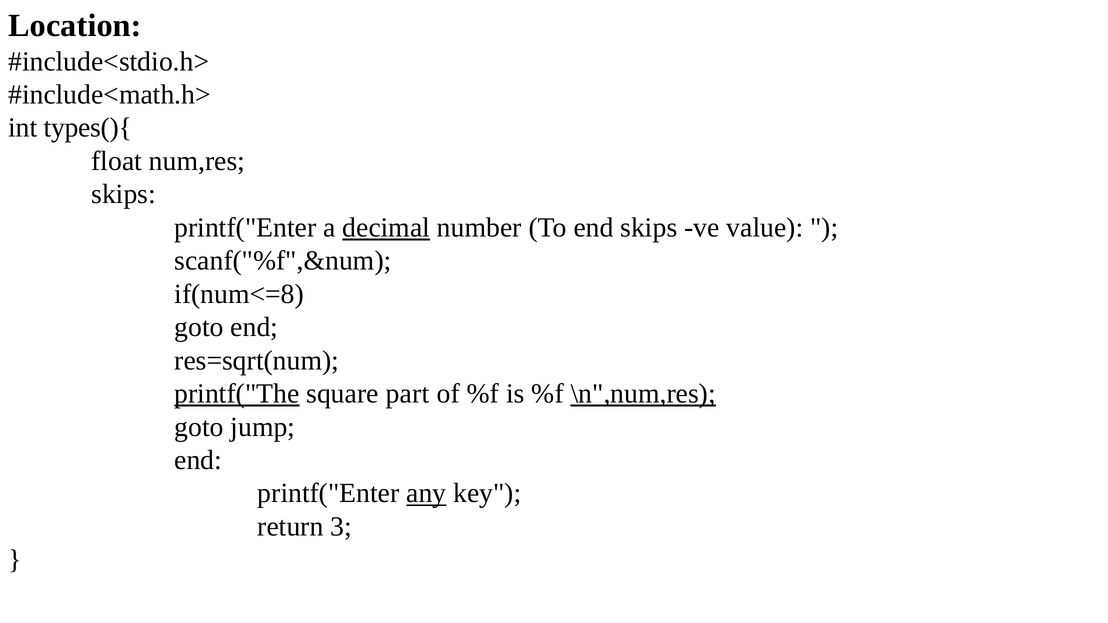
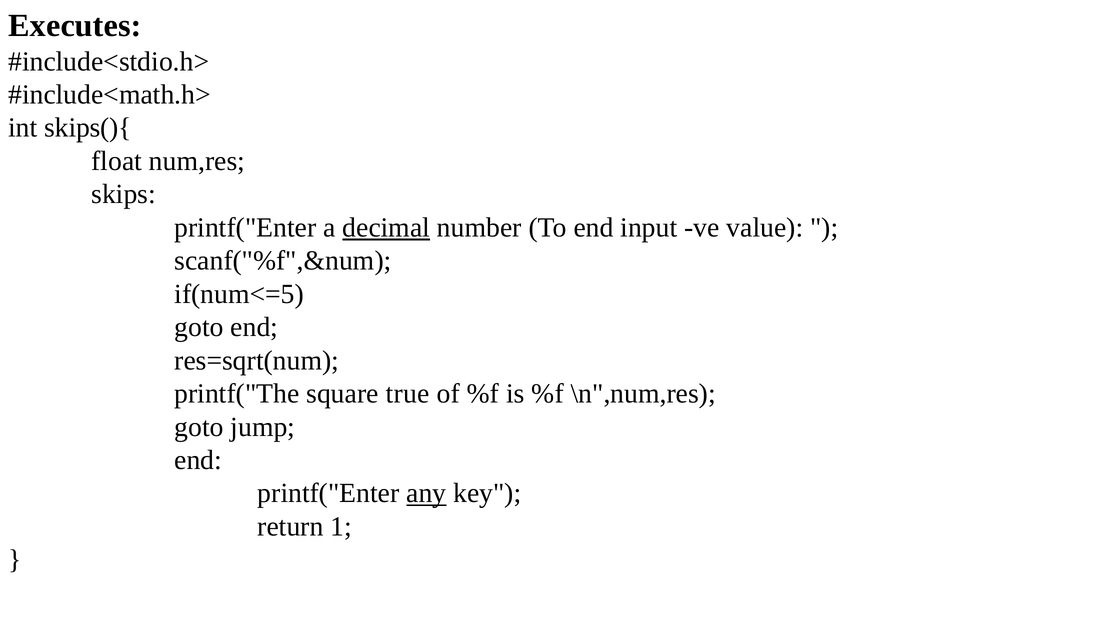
Location: Location -> Executes
types(){: types(){ -> skips(){
end skips: skips -> input
if(num<=8: if(num<=8 -> if(num<=5
printf("The underline: present -> none
part: part -> true
\n",num,res underline: present -> none
3: 3 -> 1
